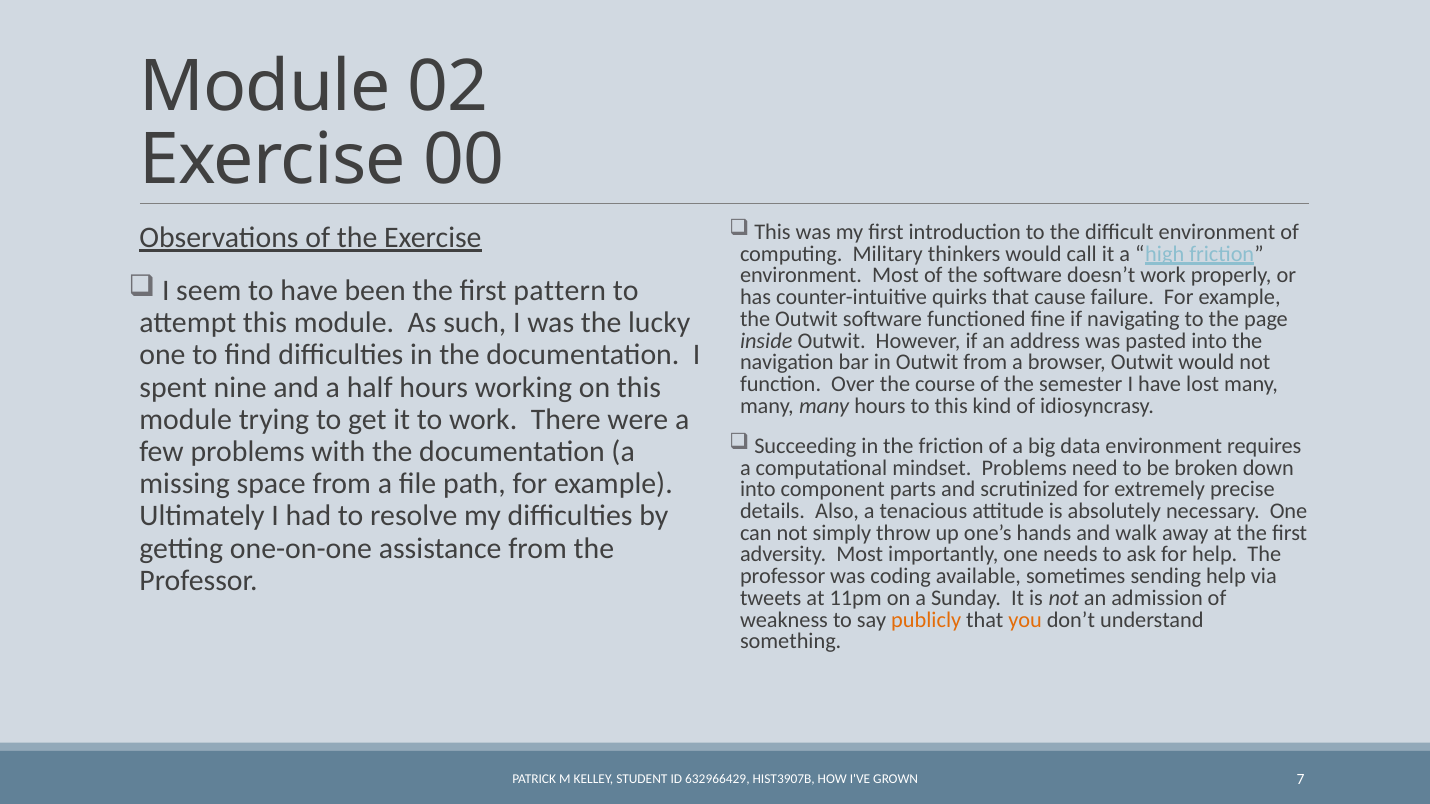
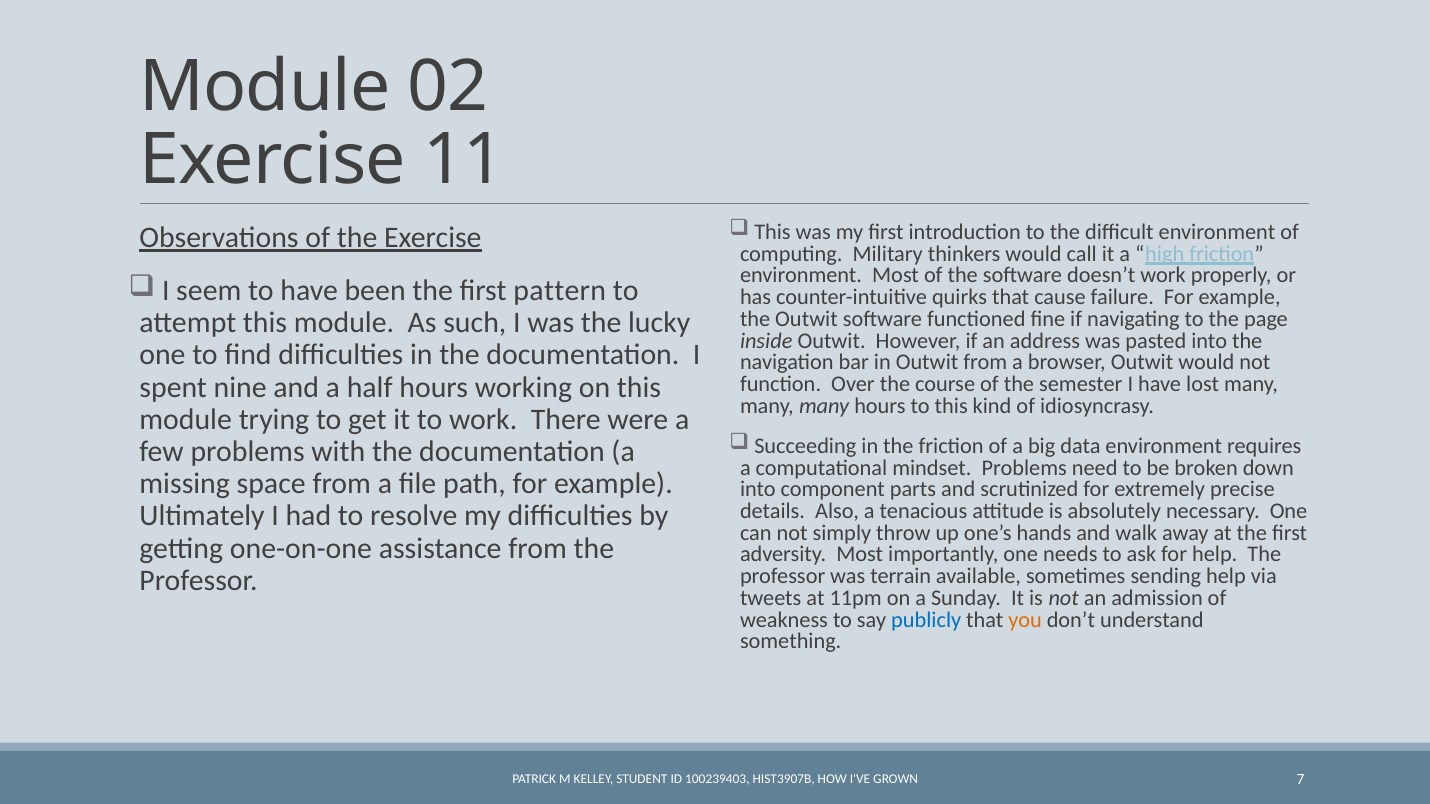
00: 00 -> 11
coding: coding -> terrain
publicly colour: orange -> blue
632966429: 632966429 -> 100239403
